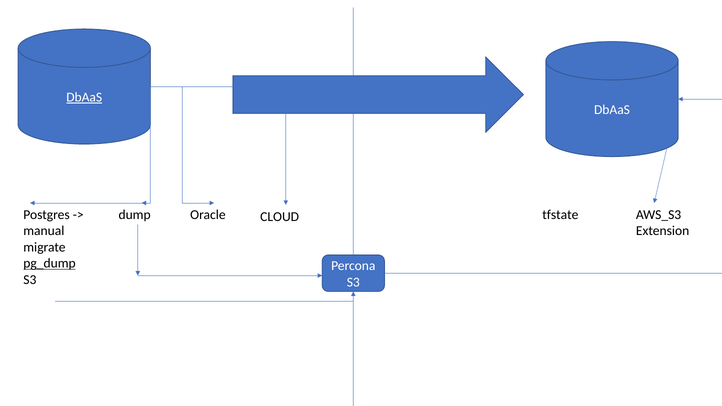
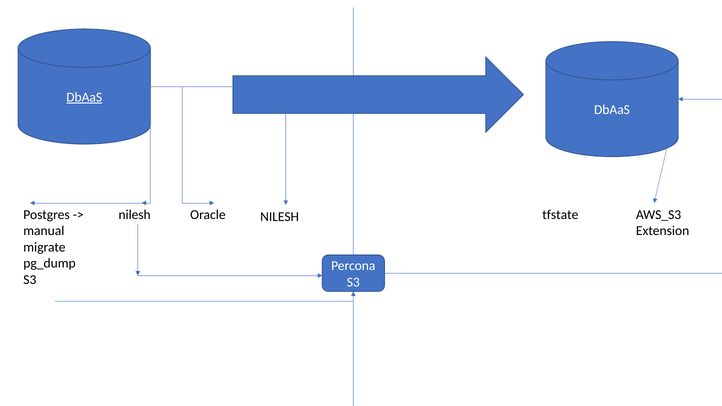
dump at (135, 215): dump -> nilesh
Oracle CLOUD: CLOUD -> NILESH
pg_dump underline: present -> none
